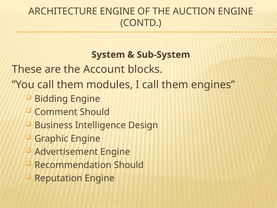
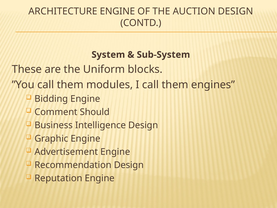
AUCTION ENGINE: ENGINE -> DESIGN
Account: Account -> Uniform
Recommendation Should: Should -> Design
